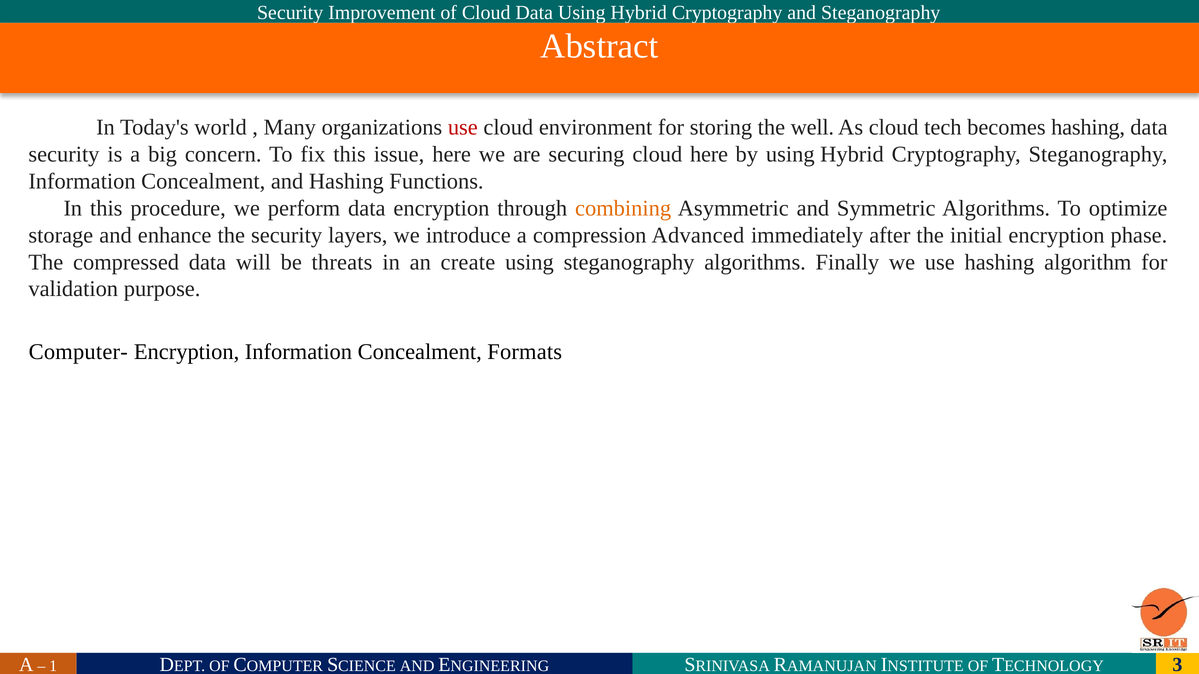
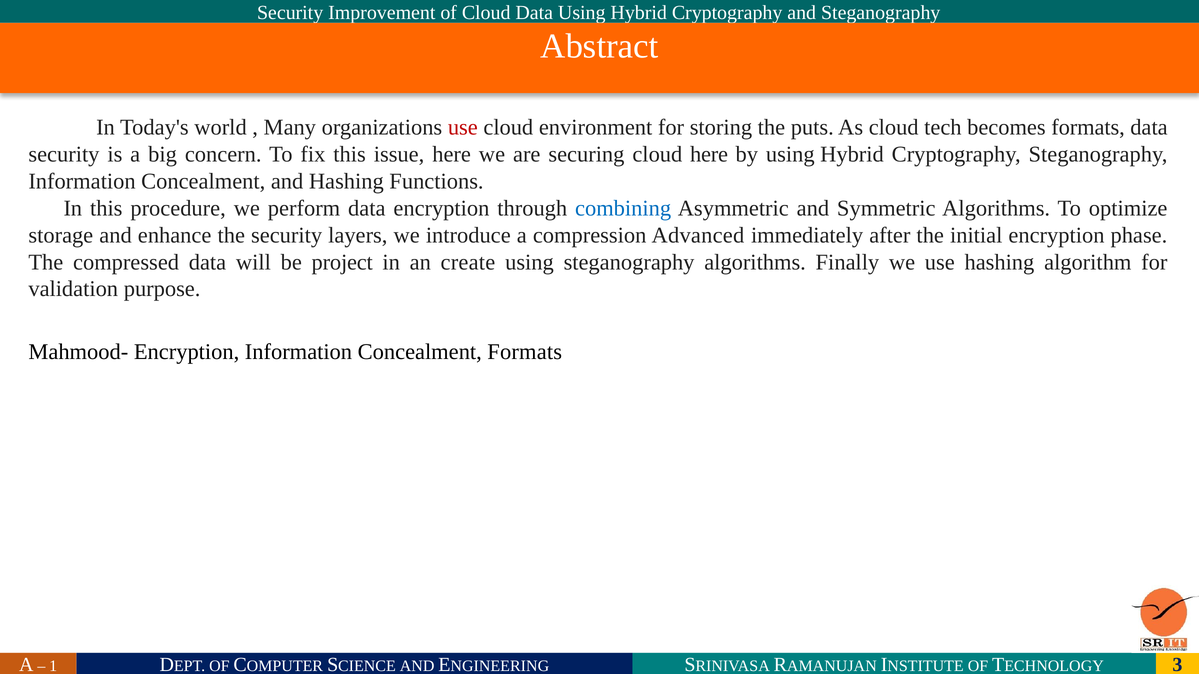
well: well -> puts
becomes hashing: hashing -> formats
combining colour: orange -> blue
threats: threats -> project
Computer-: Computer- -> Mahmood-
